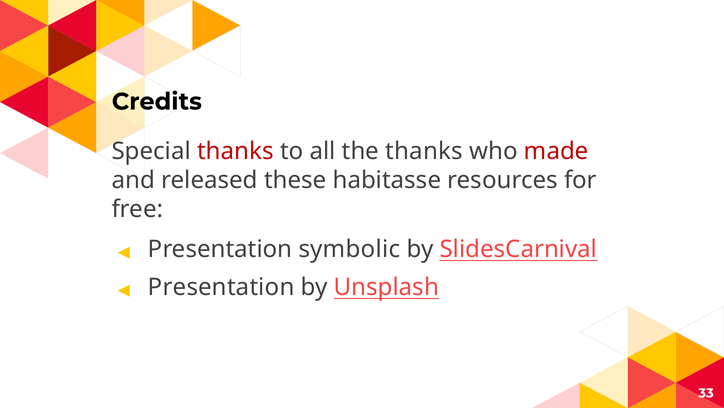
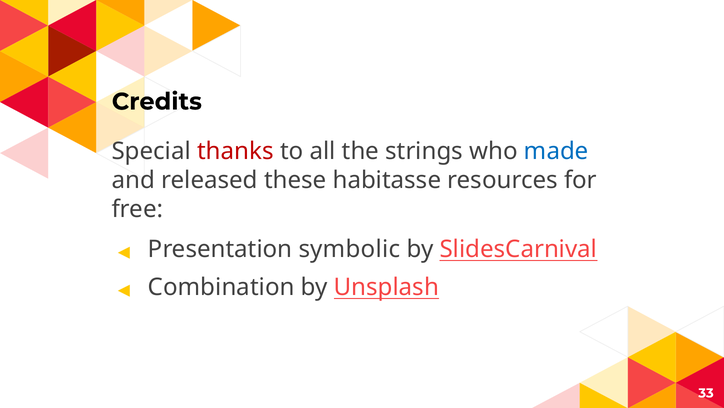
the thanks: thanks -> strings
made colour: red -> blue
Presentation at (221, 287): Presentation -> Combination
